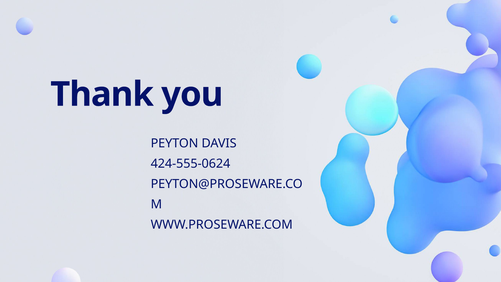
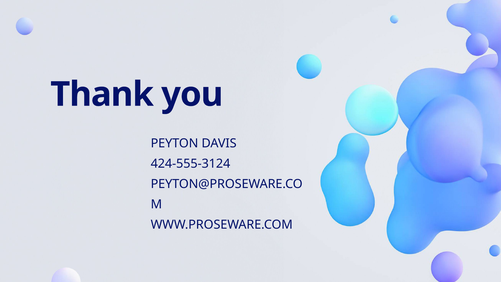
424-555-0624: 424-555-0624 -> 424-555-3124
